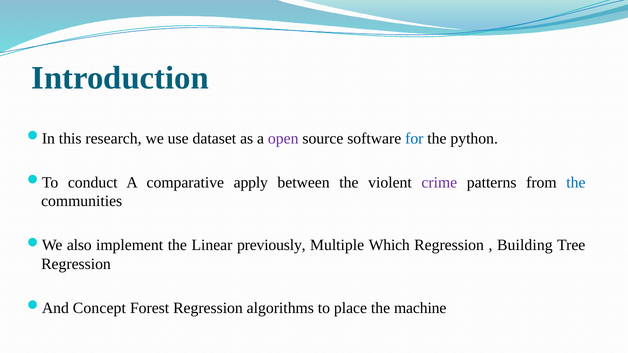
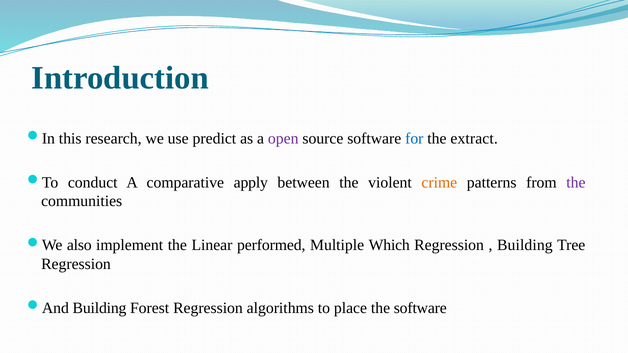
dataset: dataset -> predict
python: python -> extract
crime colour: purple -> orange
the at (576, 183) colour: blue -> purple
previously: previously -> performed
Concept at (99, 308): Concept -> Building
the machine: machine -> software
